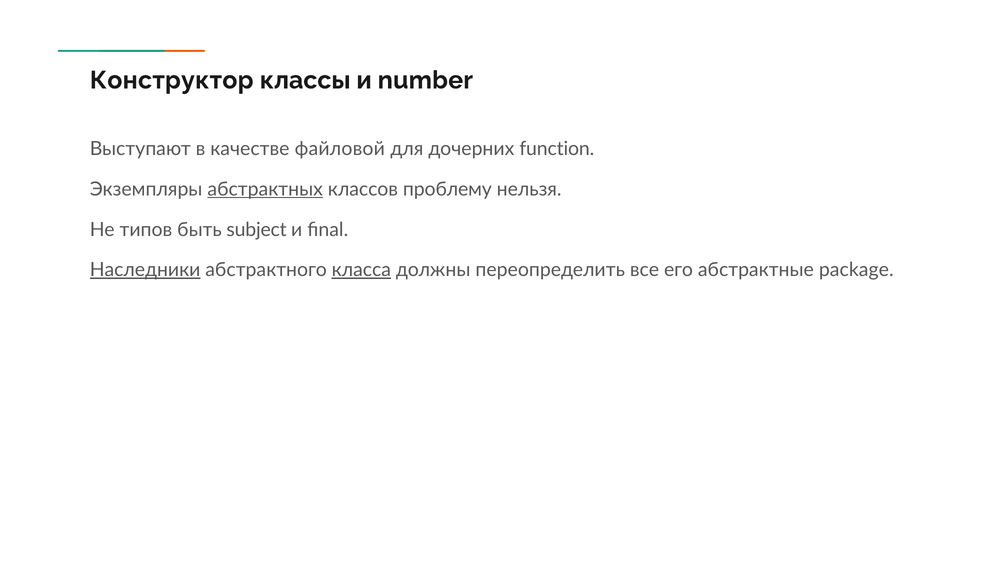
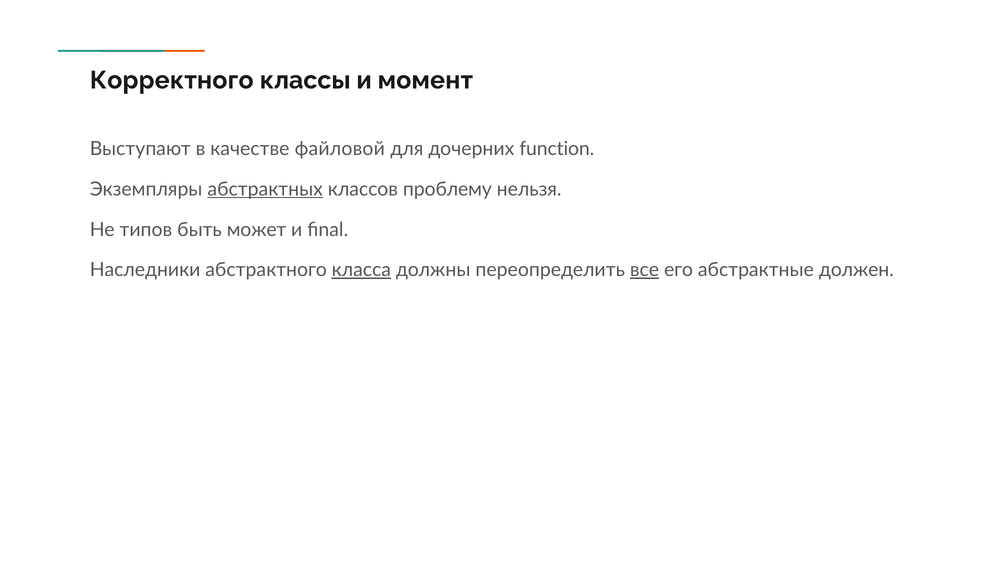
Конструктор: Конструктор -> Корректного
number: number -> момент
subject: subject -> может
Наследники underline: present -> none
все underline: none -> present
package: package -> должен
